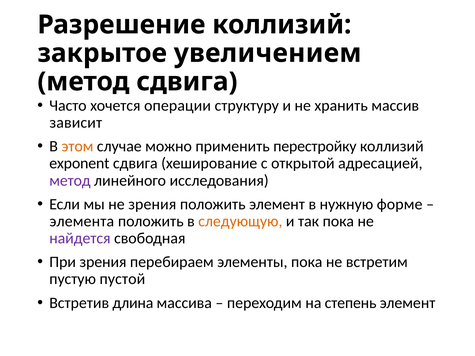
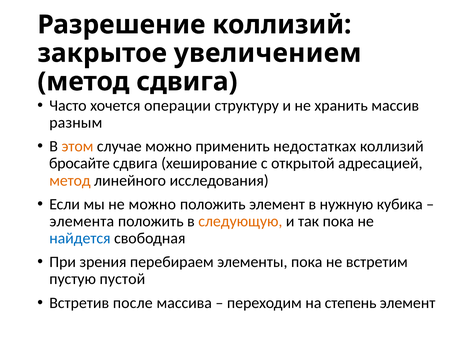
зависит: зависит -> разным
перестройку: перестройку -> недостатках
exponent: exponent -> бросайте
метод at (70, 181) colour: purple -> orange
не зрения: зрения -> можно
форме: форме -> кубика
найдется colour: purple -> blue
длина: длина -> после
